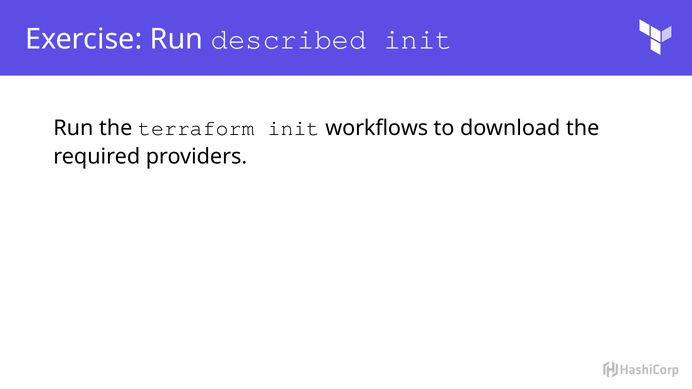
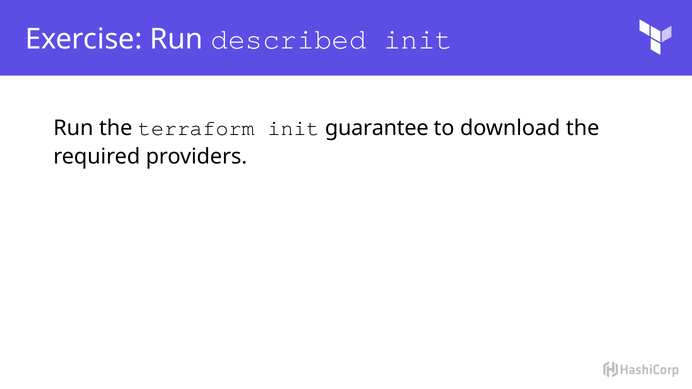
workflows: workflows -> guarantee
